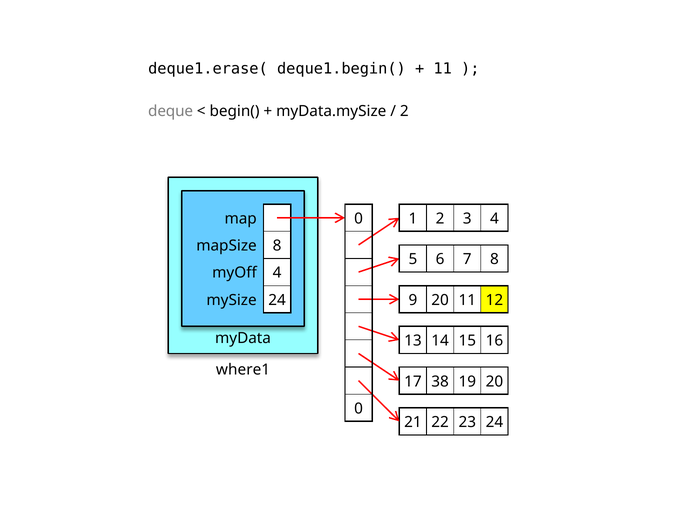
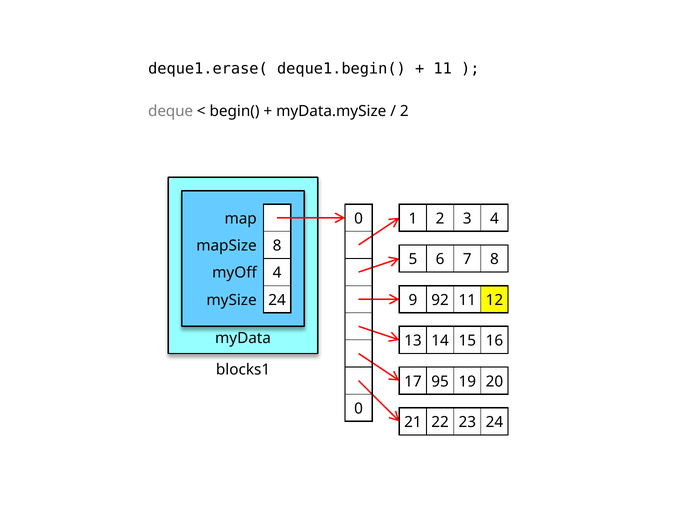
9 20: 20 -> 92
where1: where1 -> blocks1
38: 38 -> 95
